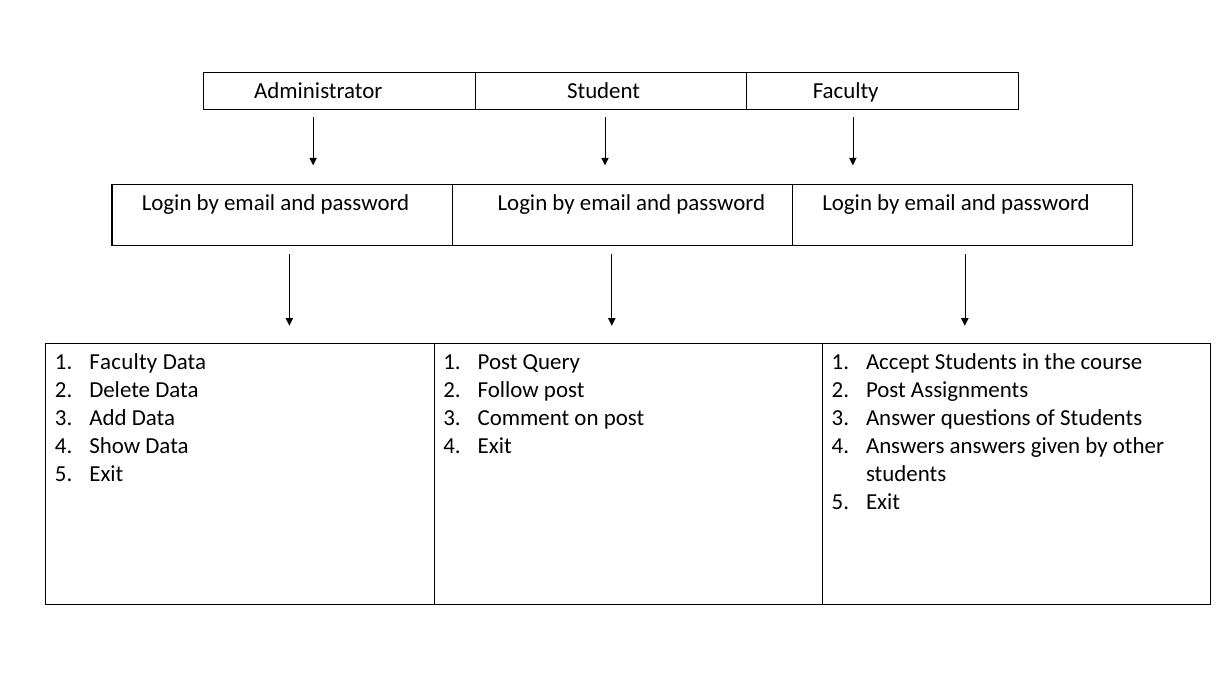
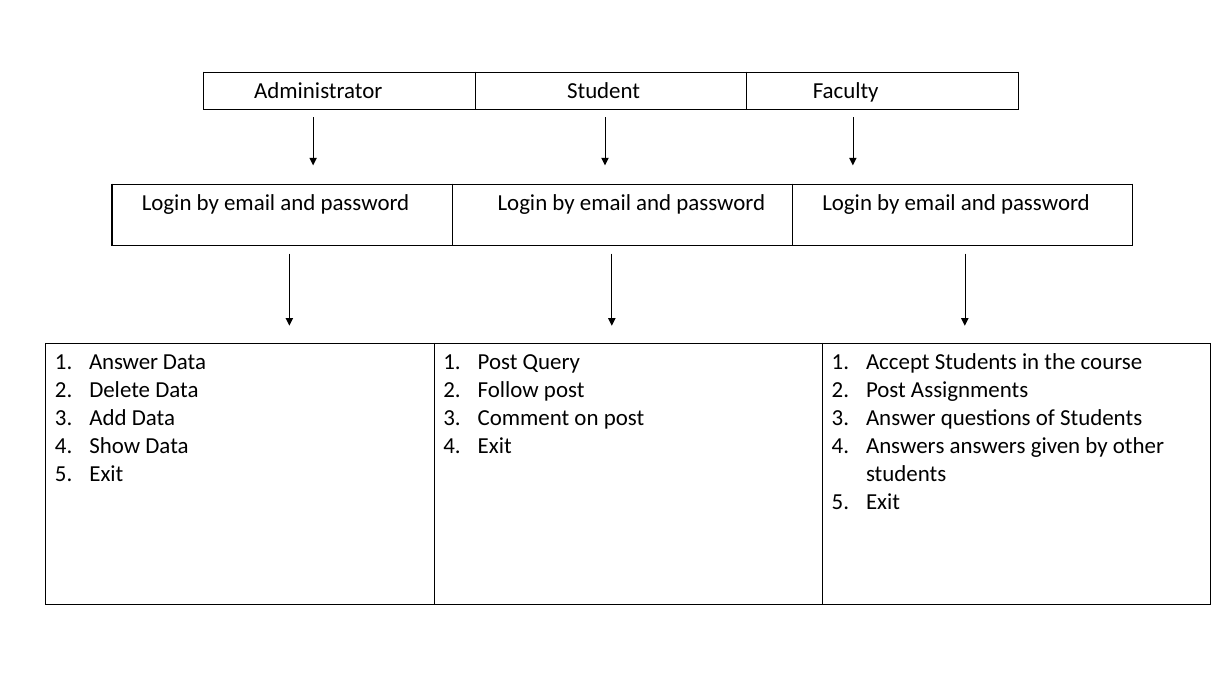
Faculty at (123, 363): Faculty -> Answer
